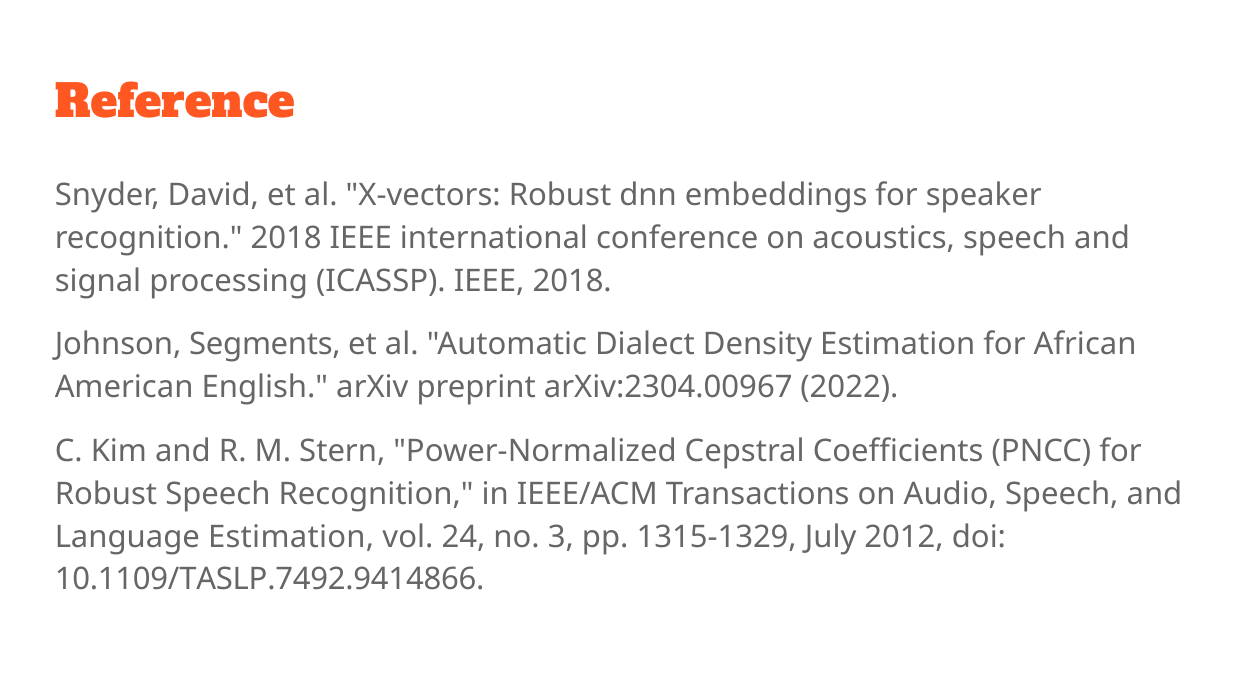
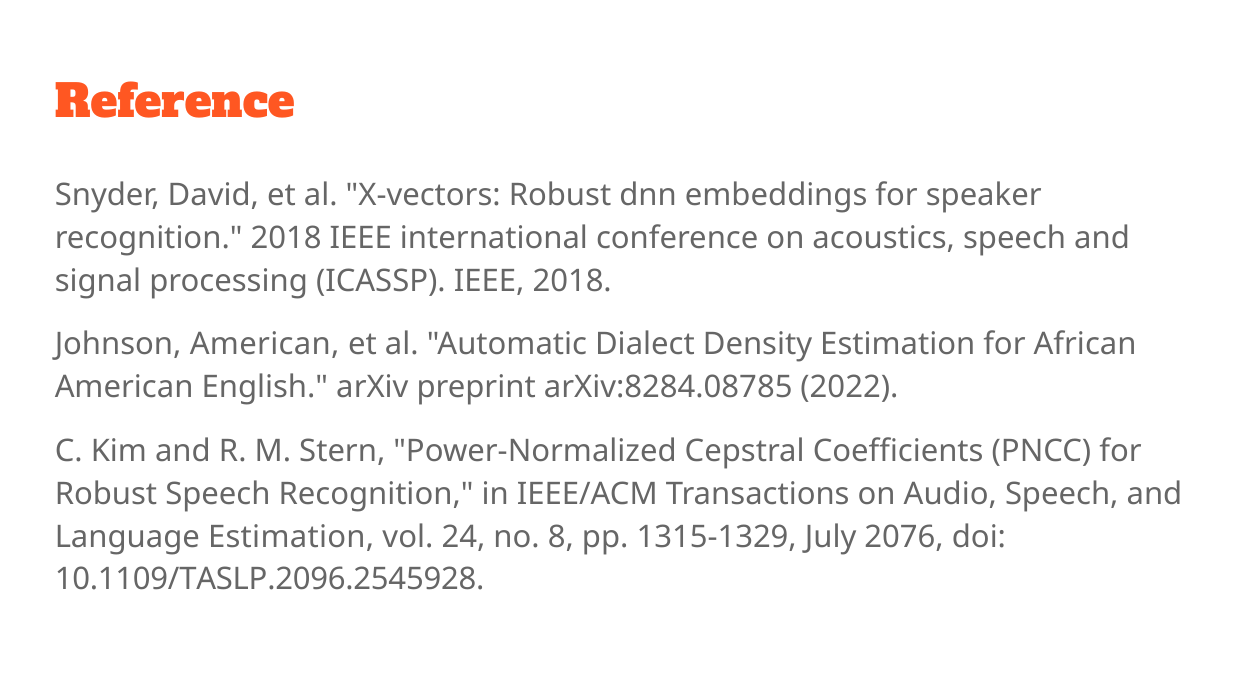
Johnson Segments: Segments -> American
arXiv:2304.00967: arXiv:2304.00967 -> arXiv:8284.08785
3: 3 -> 8
2012: 2012 -> 2076
10.1109/TASLP.7492.9414866: 10.1109/TASLP.7492.9414866 -> 10.1109/TASLP.2096.2545928
